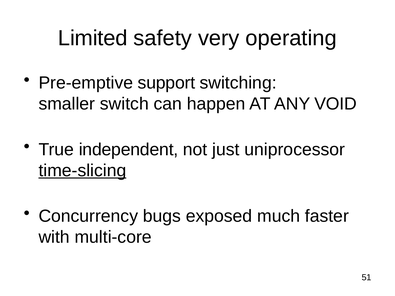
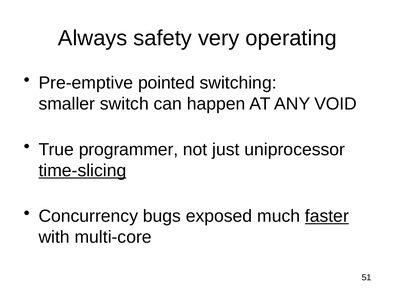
Limited: Limited -> Always
support: support -> pointed
independent: independent -> programmer
faster underline: none -> present
